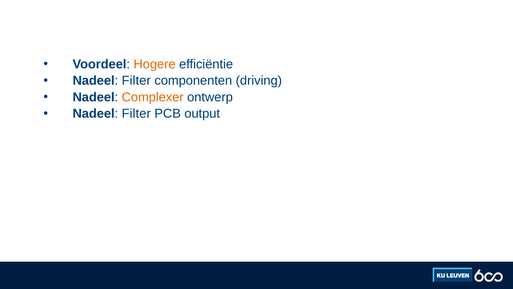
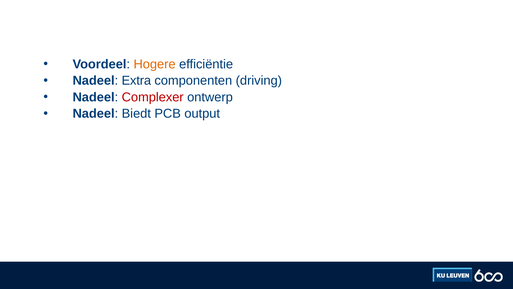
Filter at (136, 81): Filter -> Extra
Complexer colour: orange -> red
Filter at (136, 114): Filter -> Biedt
